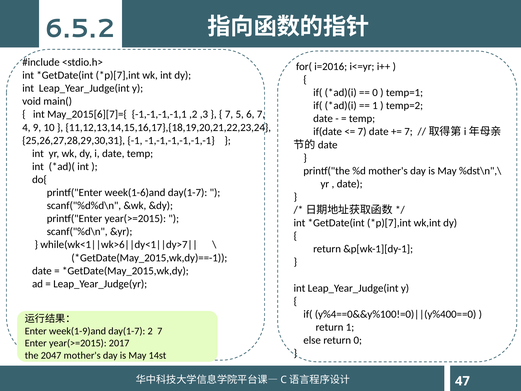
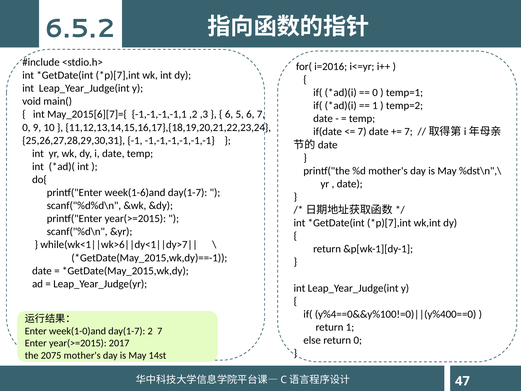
7 at (229, 114): 7 -> 6
4 at (26, 127): 4 -> 0
week(1-9)and: week(1-9)and -> week(1-0)and
2047: 2047 -> 2075
